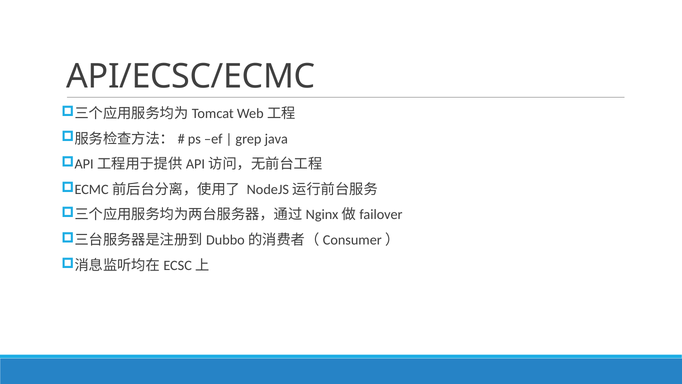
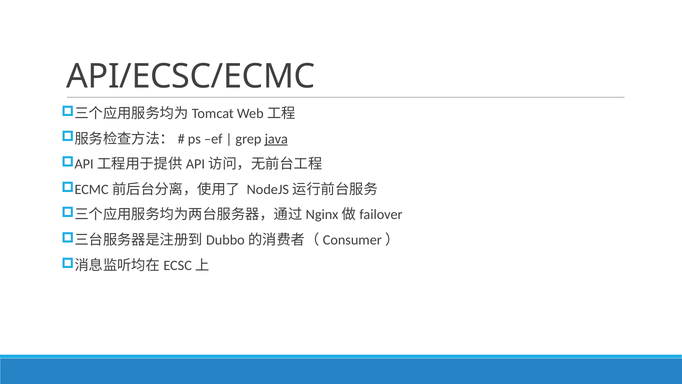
java underline: none -> present
